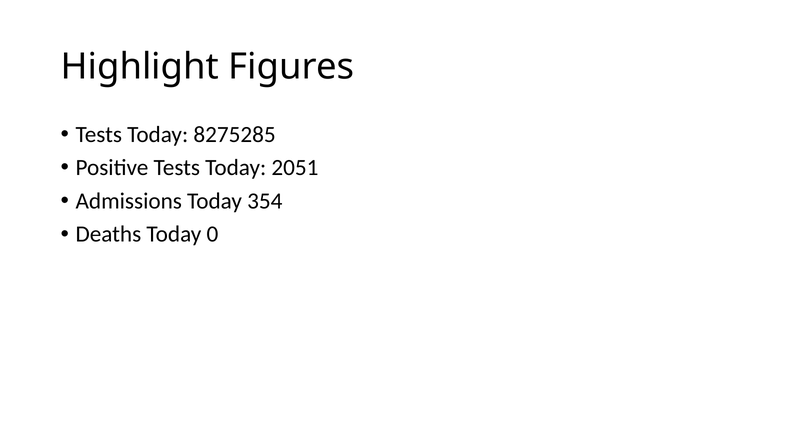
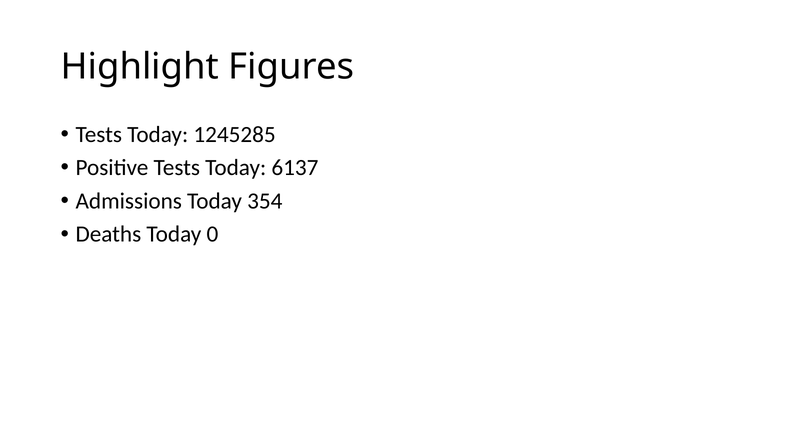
8275285: 8275285 -> 1245285
2051: 2051 -> 6137
